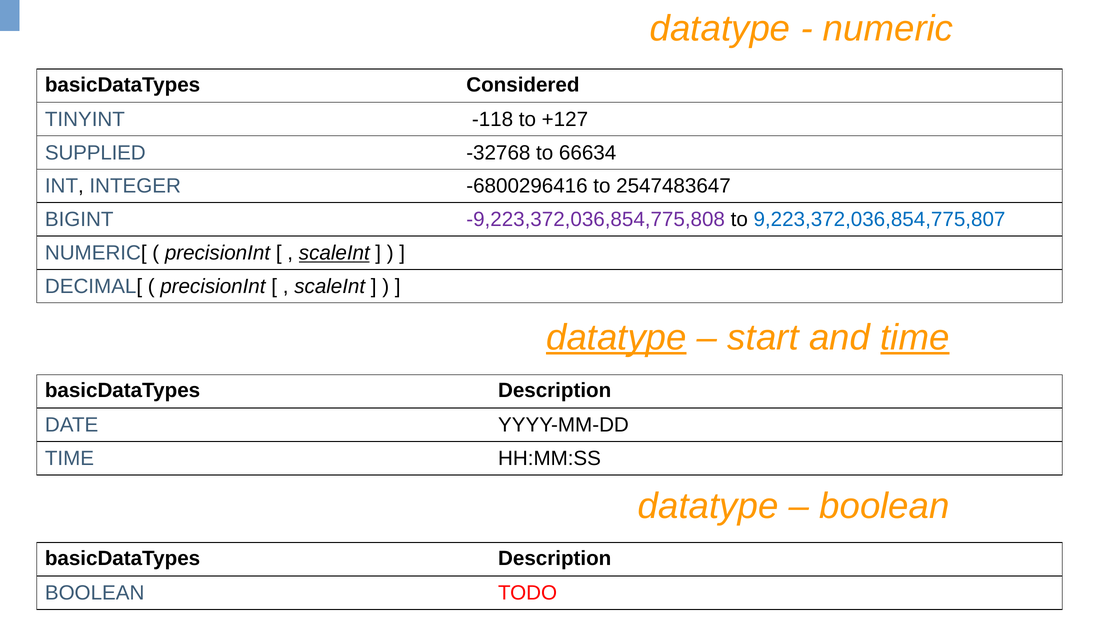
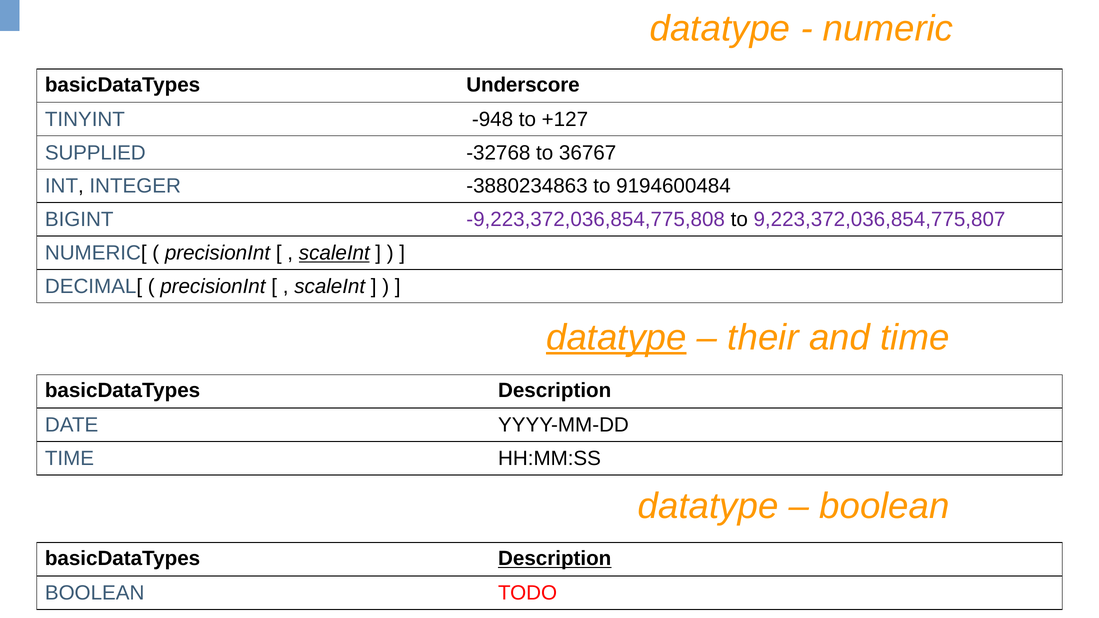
Considered: Considered -> Underscore
-118: -118 -> -948
66634: 66634 -> 36767
-6800296416: -6800296416 -> -3880234863
2547483647: 2547483647 -> 9194600484
9,223,372,036,854,775,807 colour: blue -> purple
start: start -> their
time at (915, 338) underline: present -> none
Description at (555, 559) underline: none -> present
